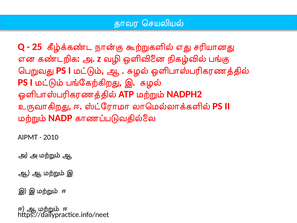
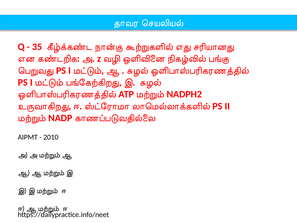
25: 25 -> 35
